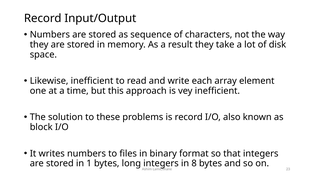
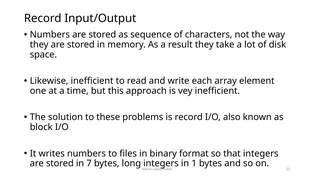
1: 1 -> 7
8: 8 -> 1
